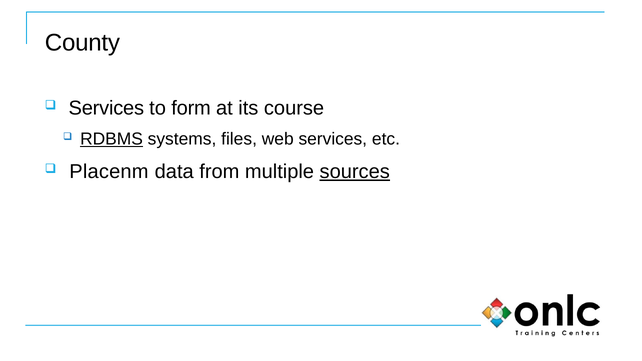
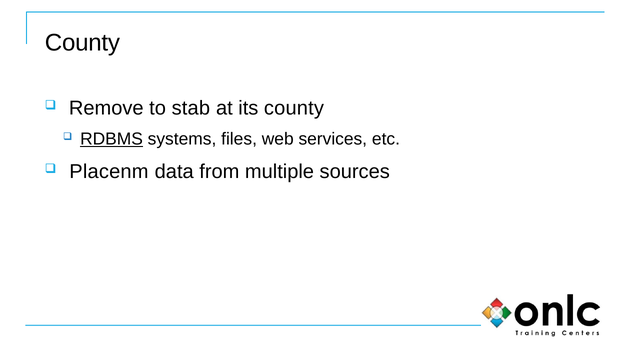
Services at (106, 108): Services -> Remove
form: form -> stab
its course: course -> county
sources underline: present -> none
